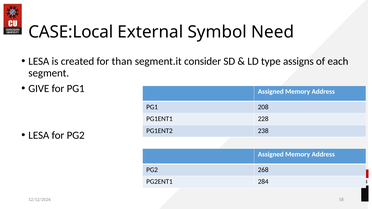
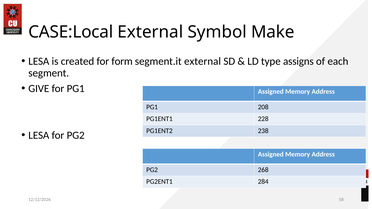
Need: Need -> Make
than: than -> form
segment.it consider: consider -> external
